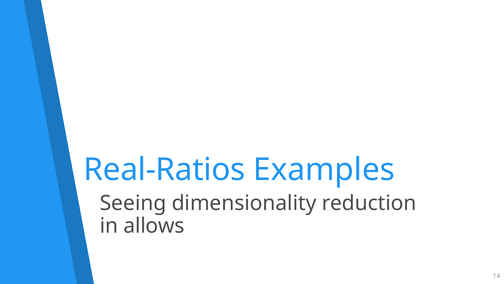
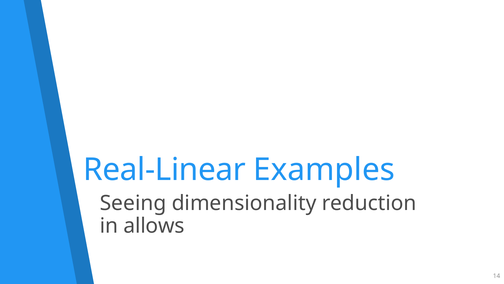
Real-Ratios: Real-Ratios -> Real-Linear
